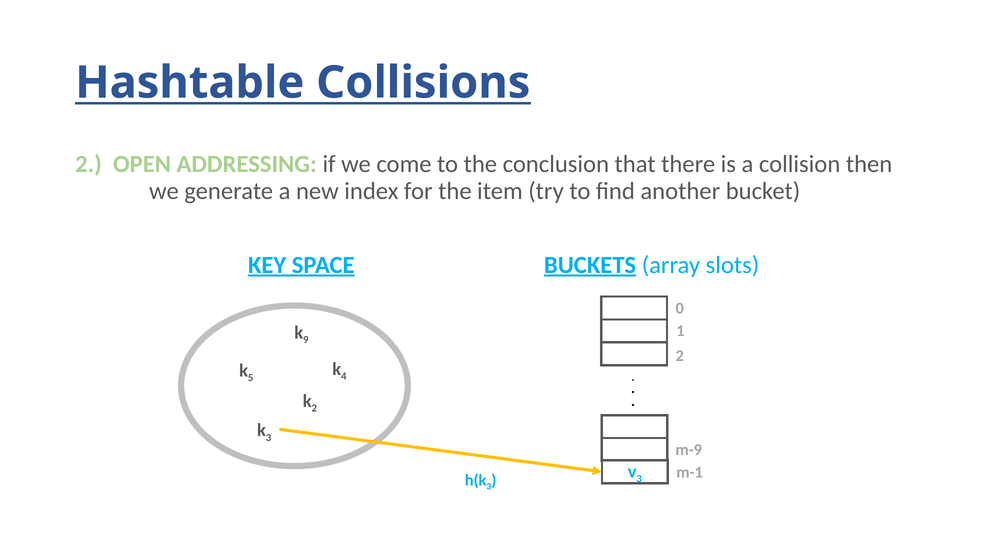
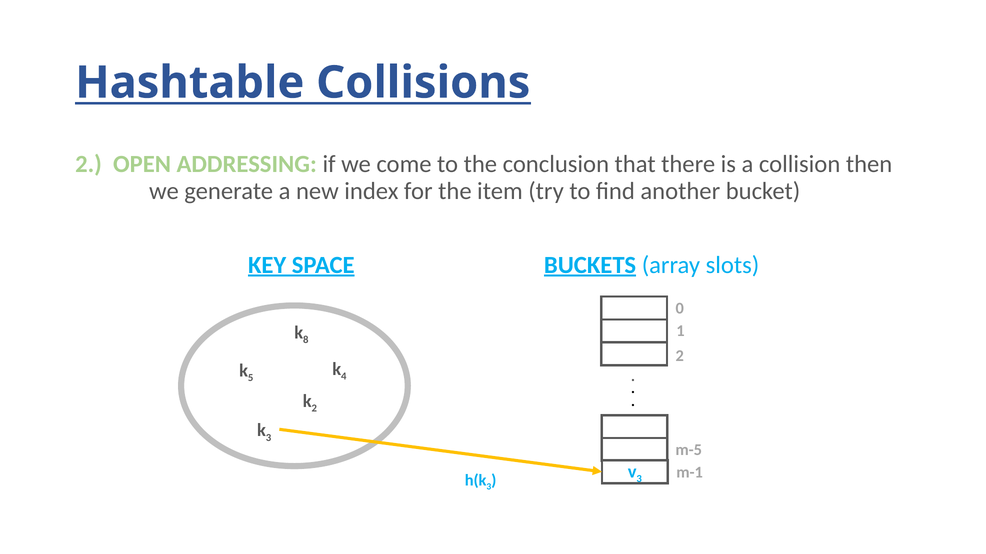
9: 9 -> 8
m-9: m-9 -> m-5
